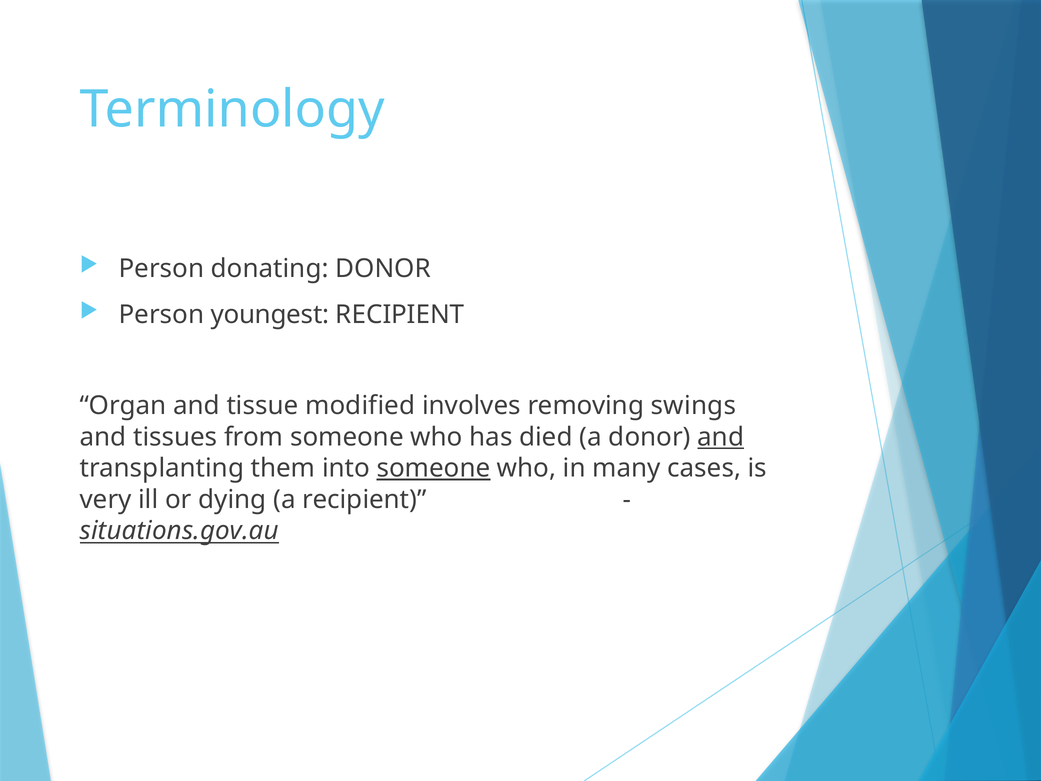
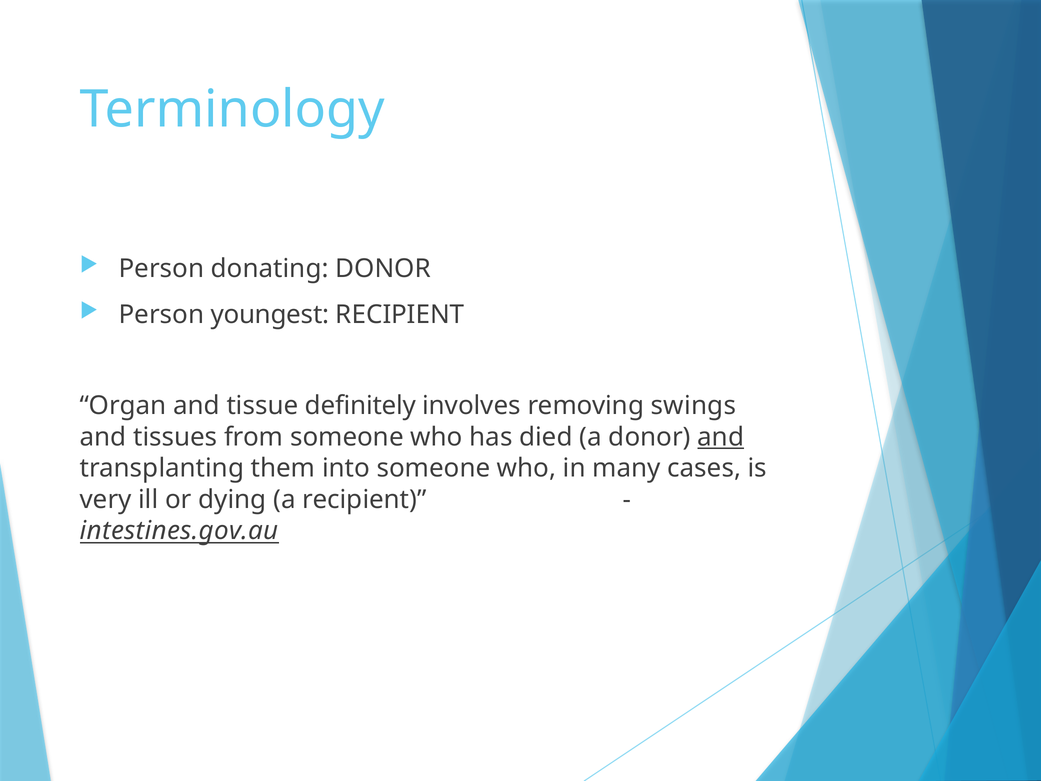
modified: modified -> definitely
someone at (433, 468) underline: present -> none
situations.gov.au: situations.gov.au -> intestines.gov.au
